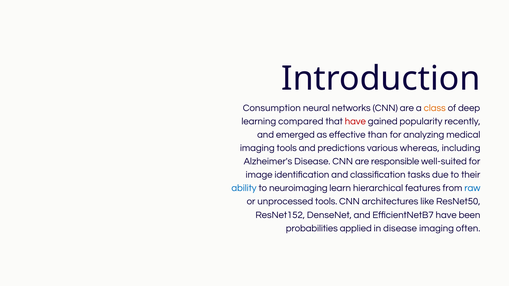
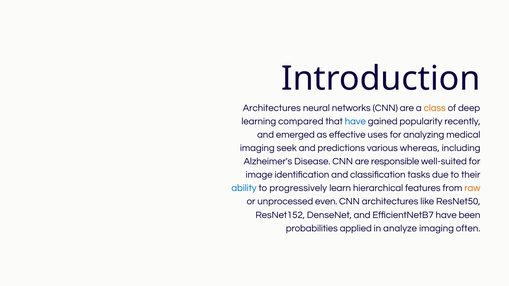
Consumption at (272, 108): Consumption -> Architectures
have at (355, 122) colour: red -> blue
than: than -> uses
imaging tools: tools -> seek
neuroimaging: neuroimaging -> progressively
raw colour: blue -> orange
unprocessed tools: tools -> even
in disease: disease -> analyze
